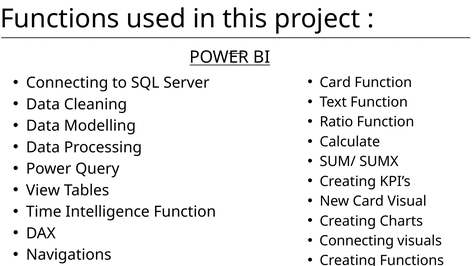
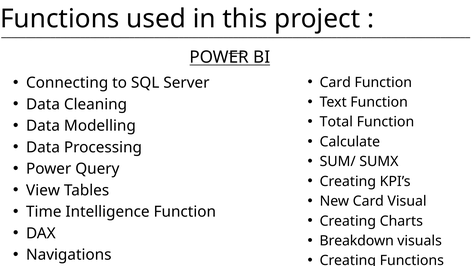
Ratio: Ratio -> Total
Connecting at (357, 240): Connecting -> Breakdown
